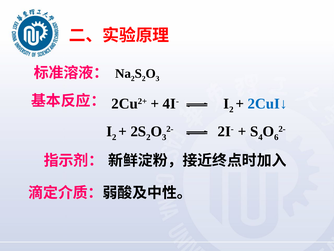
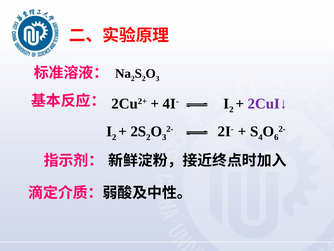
2CuI↓ colour: blue -> purple
